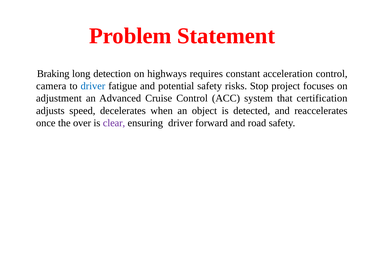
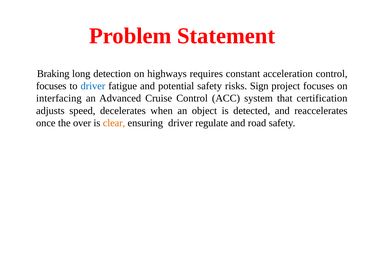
camera at (51, 86): camera -> focuses
Stop: Stop -> Sign
adjustment: adjustment -> interfacing
clear colour: purple -> orange
forward: forward -> regulate
